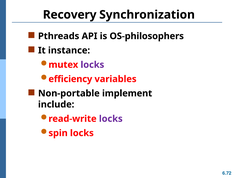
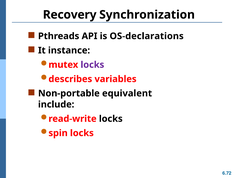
OS-philosophers: OS-philosophers -> OS-declarations
efficiency: efficiency -> describes
implement: implement -> equivalent
locks at (111, 119) colour: purple -> black
